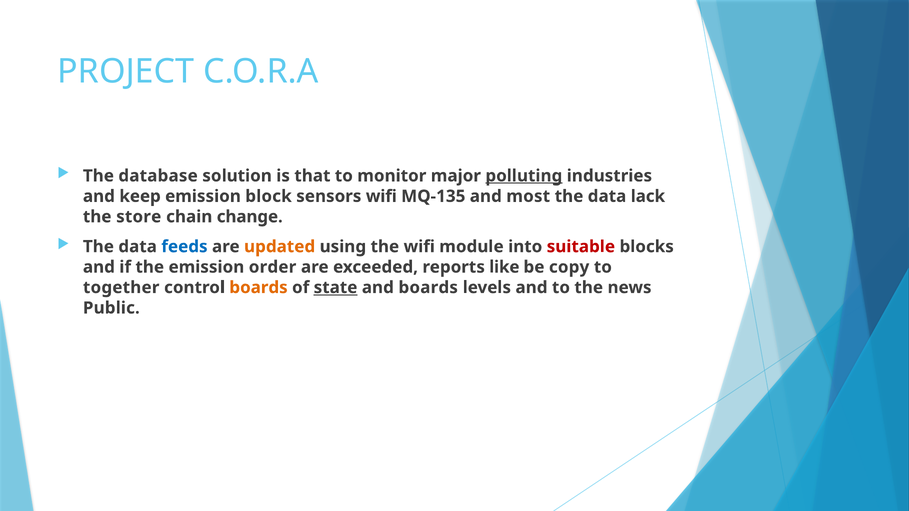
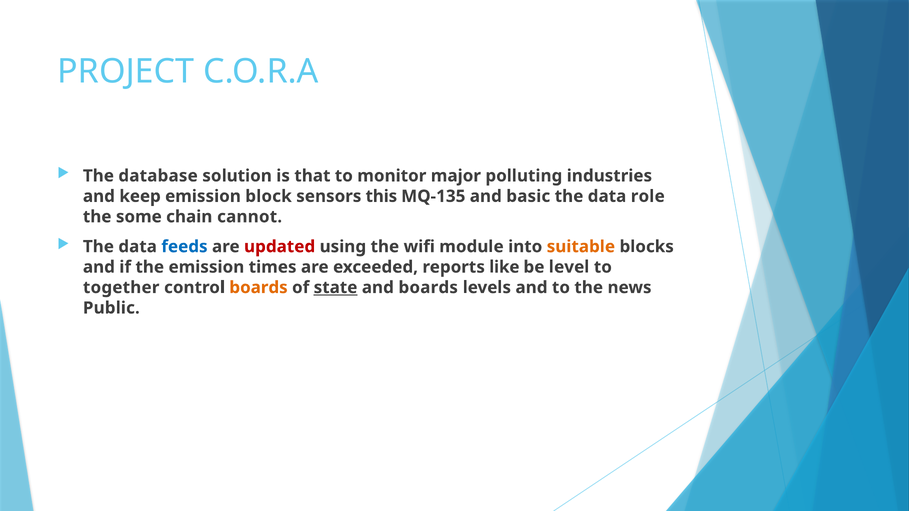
polluting underline: present -> none
sensors wifi: wifi -> this
most: most -> basic
lack: lack -> role
store: store -> some
change: change -> cannot
updated colour: orange -> red
suitable colour: red -> orange
order: order -> times
copy: copy -> level
